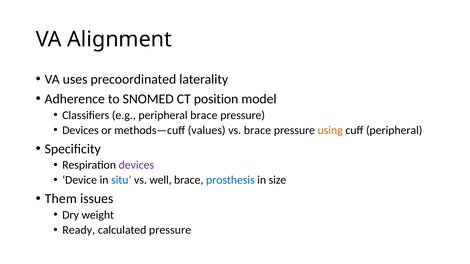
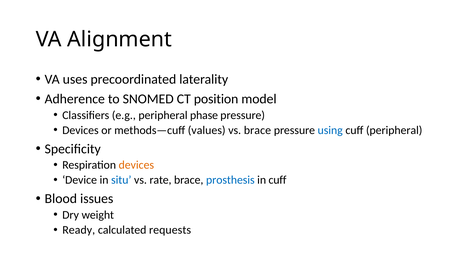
peripheral brace: brace -> phase
using colour: orange -> blue
devices at (136, 165) colour: purple -> orange
well: well -> rate
in size: size -> cuff
Them: Them -> Blood
calculated pressure: pressure -> requests
